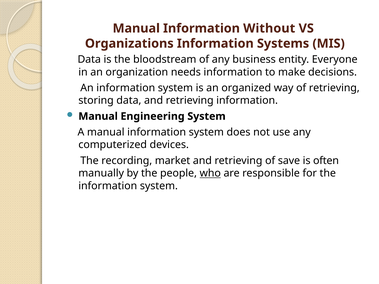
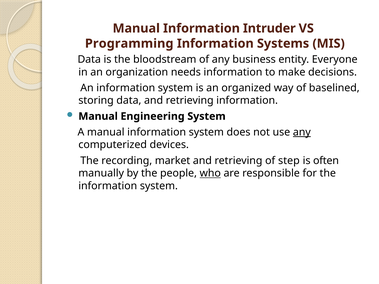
Without: Without -> Intruder
Organizations: Organizations -> Programming
of retrieving: retrieving -> baselined
any at (302, 132) underline: none -> present
save: save -> step
